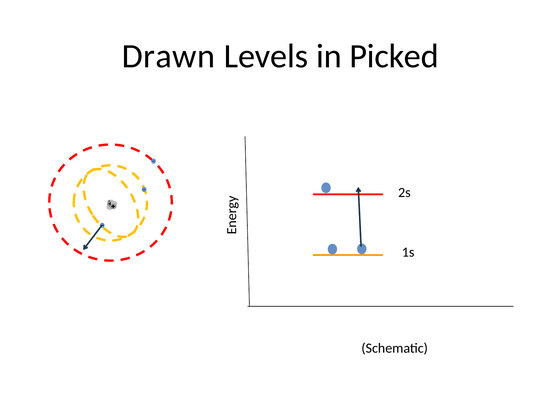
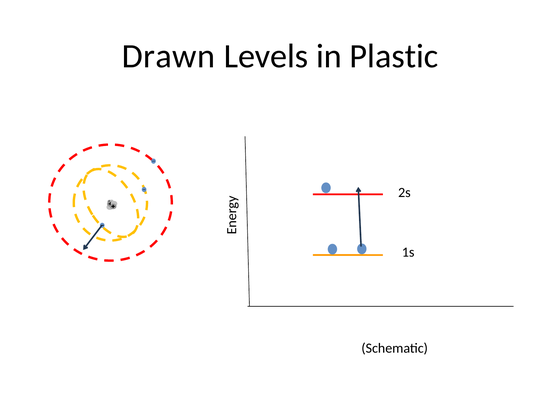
Picked: Picked -> Plastic
